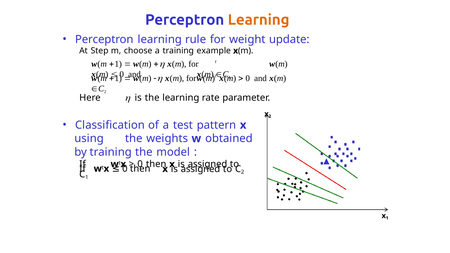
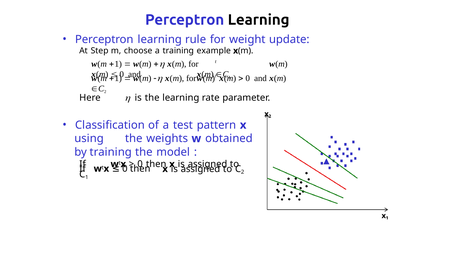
Learning at (259, 20) colour: orange -> black
